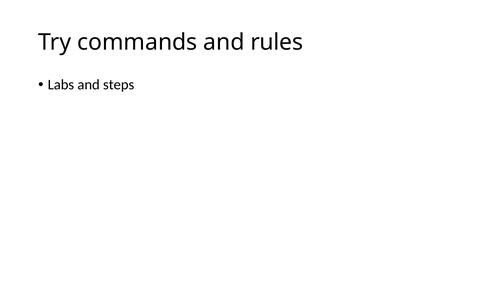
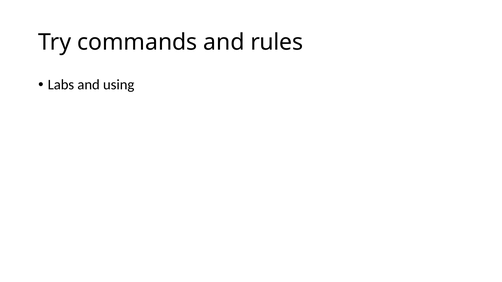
steps: steps -> using
